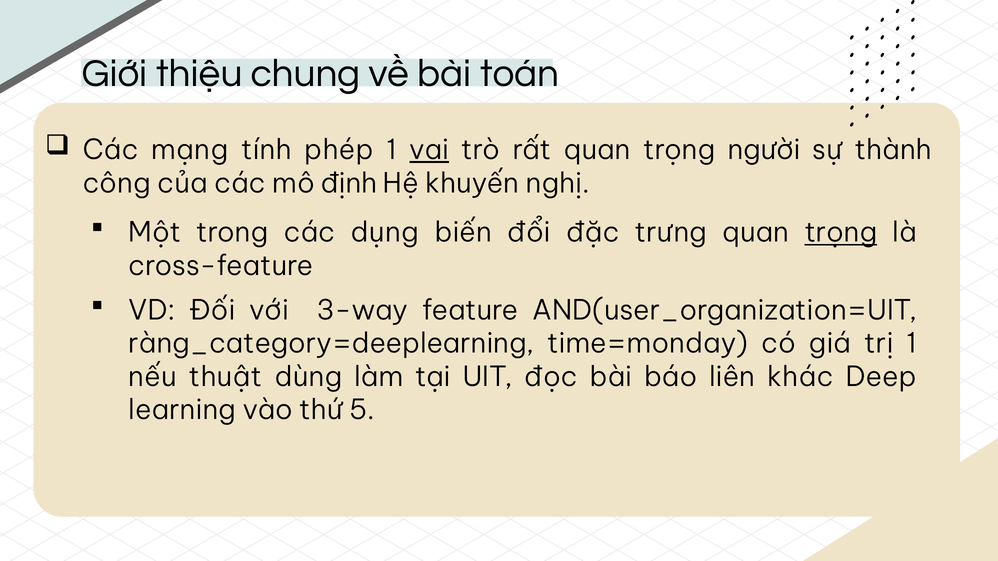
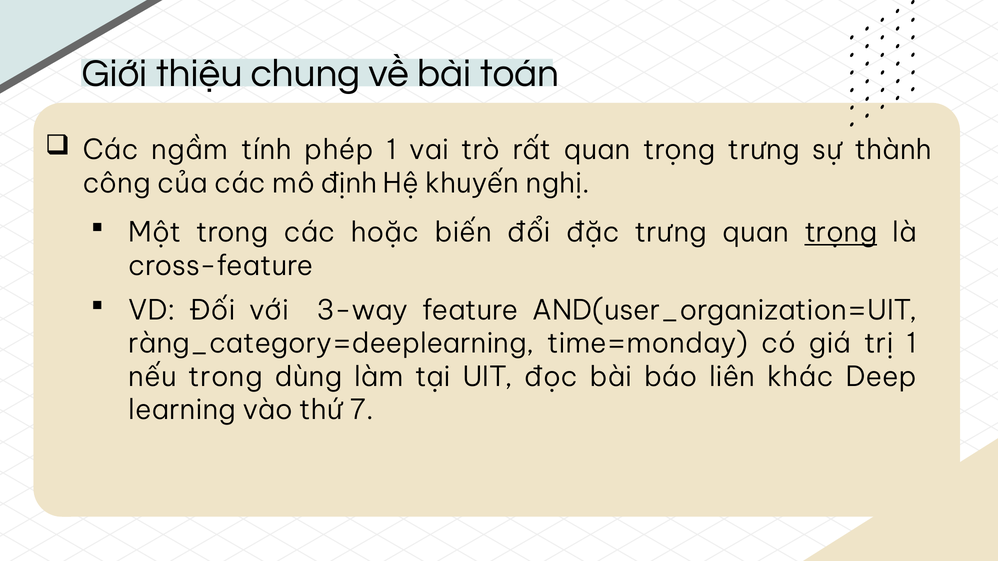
mạng: mạng -> ngầm
vai underline: present -> none
trọng người: người -> trưng
dụng: dụng -> hoặc
nếu thuật: thuật -> trong
5: 5 -> 7
